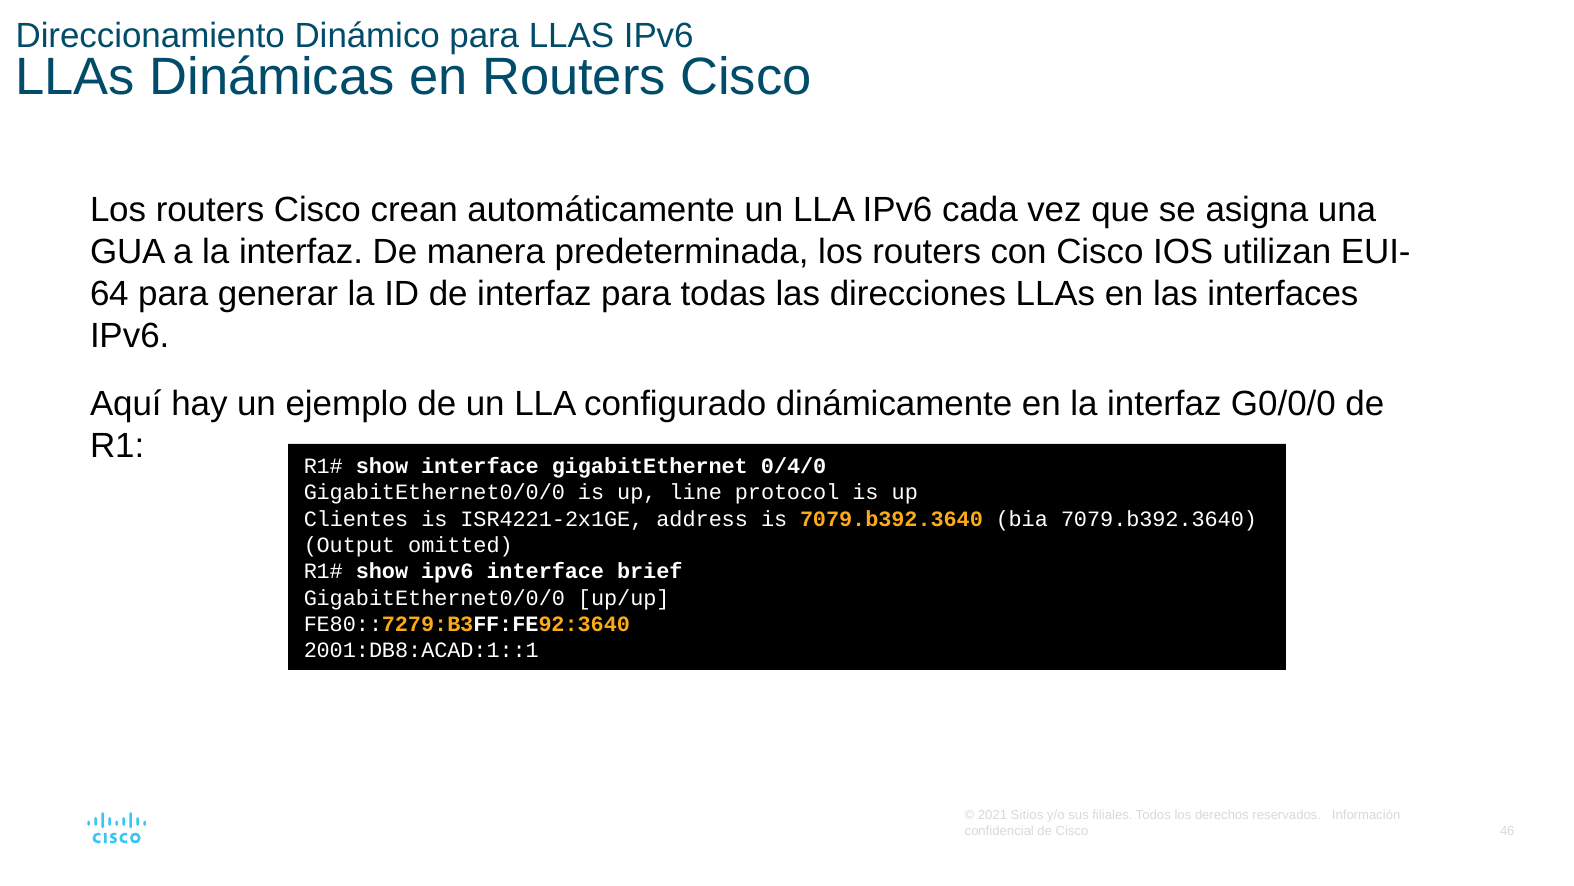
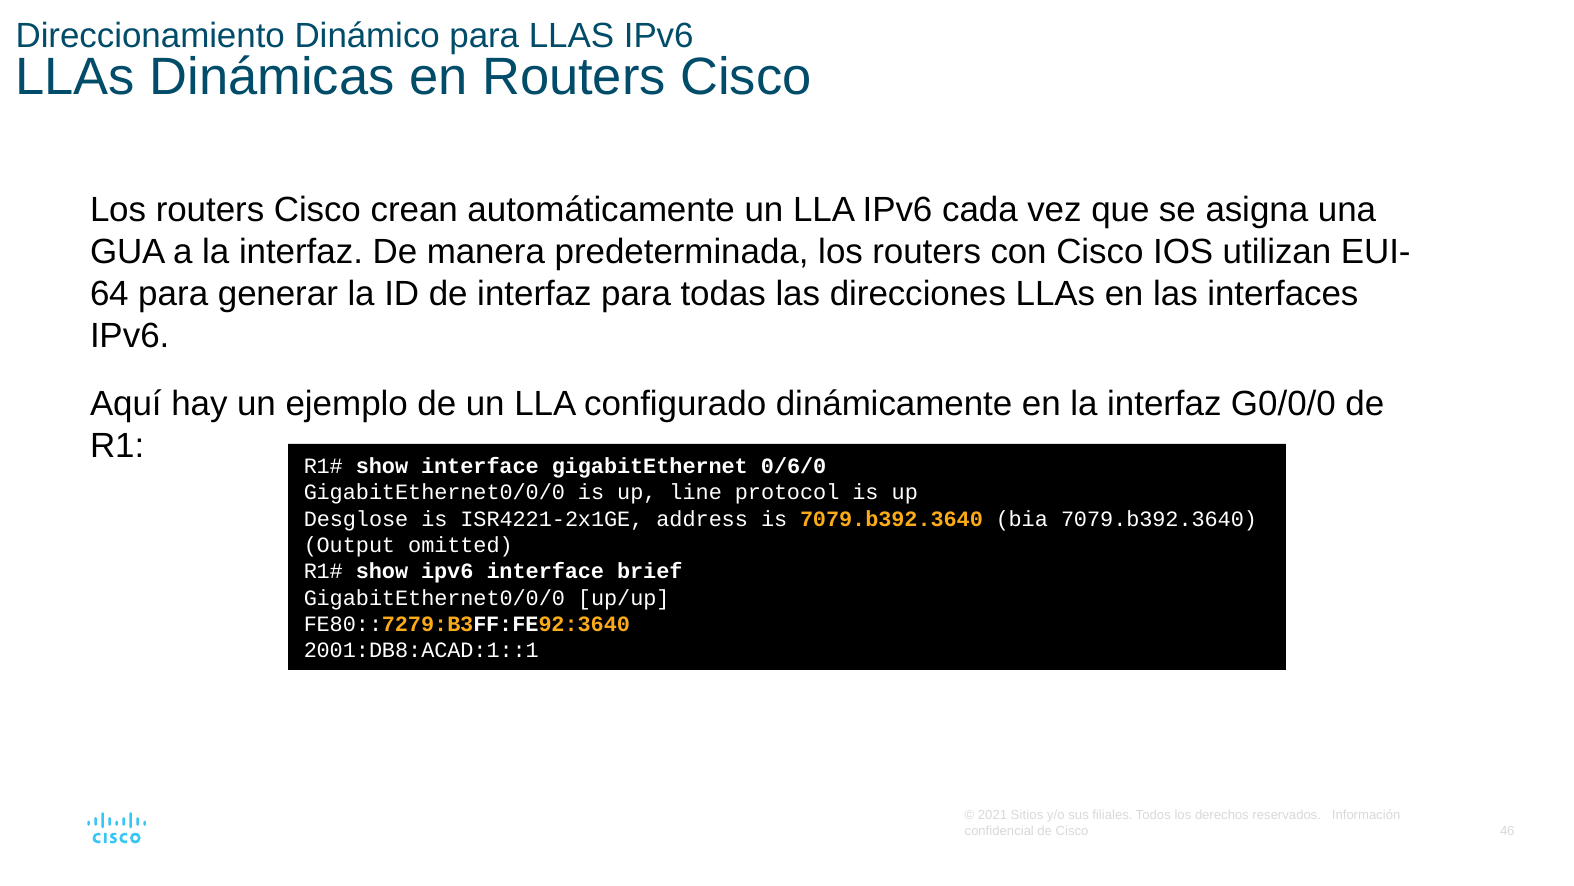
0/4/0: 0/4/0 -> 0/6/0
Clientes: Clientes -> Desglose
